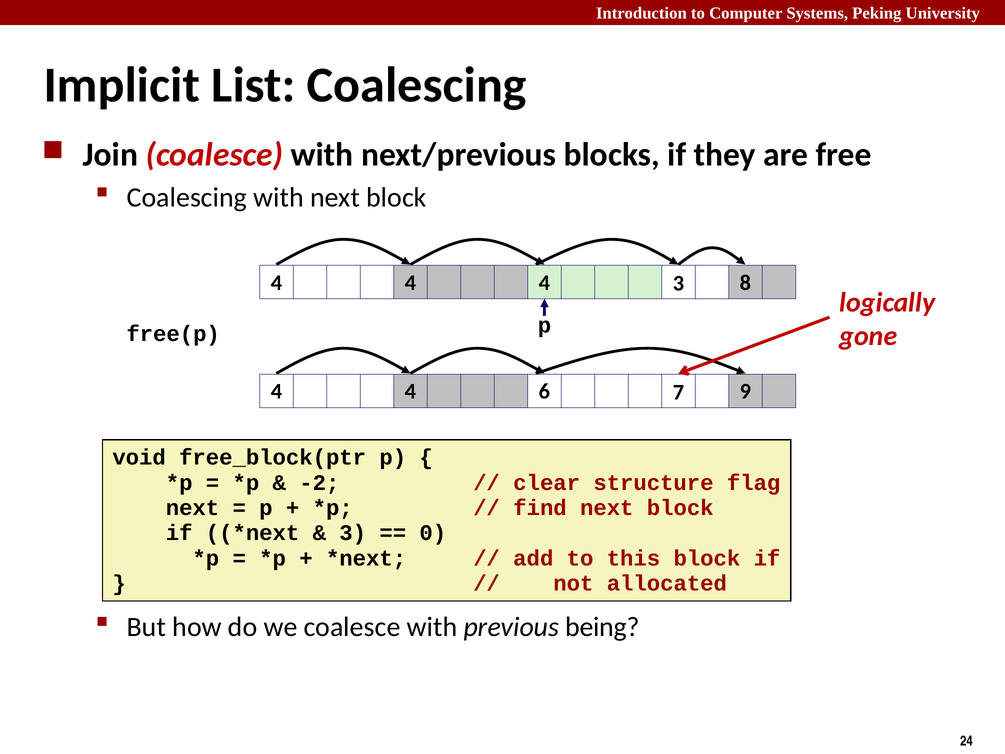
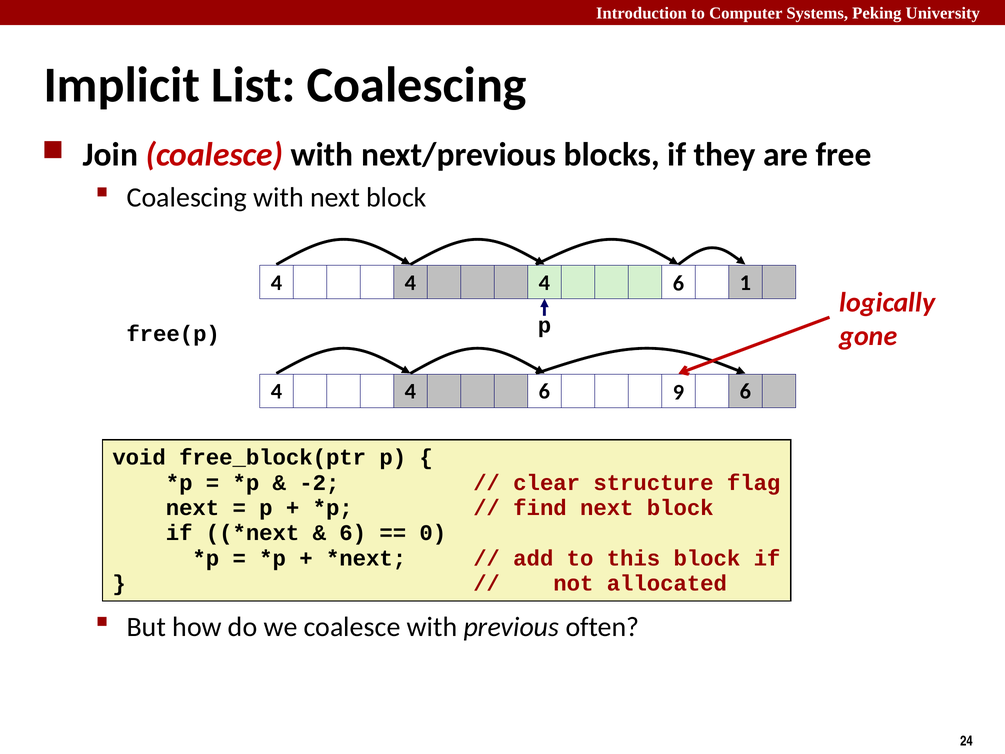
3 at (678, 283): 3 -> 6
8: 8 -> 1
7: 7 -> 9
4 4 9: 9 -> 6
3 at (353, 533): 3 -> 6
being: being -> often
